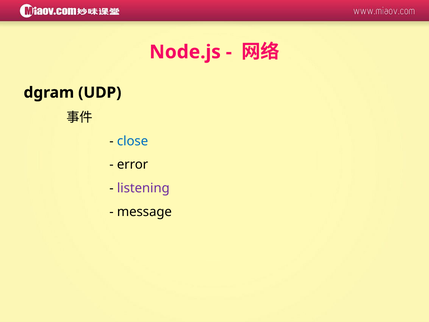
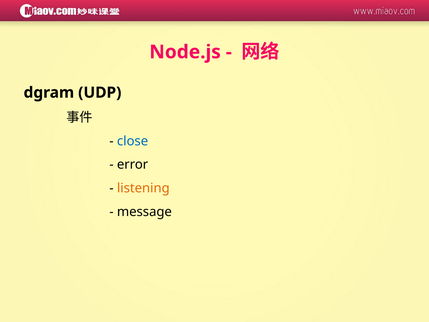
listening colour: purple -> orange
